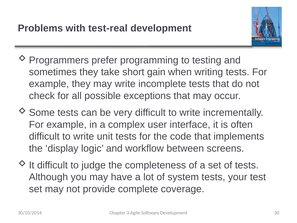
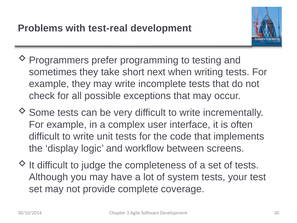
gain: gain -> next
